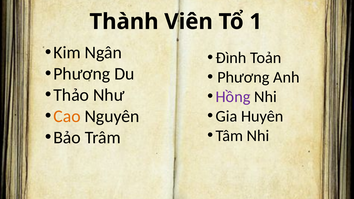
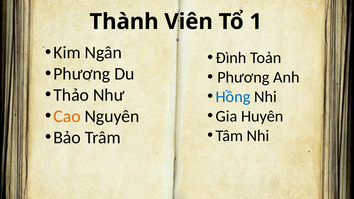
Hồng colour: purple -> blue
